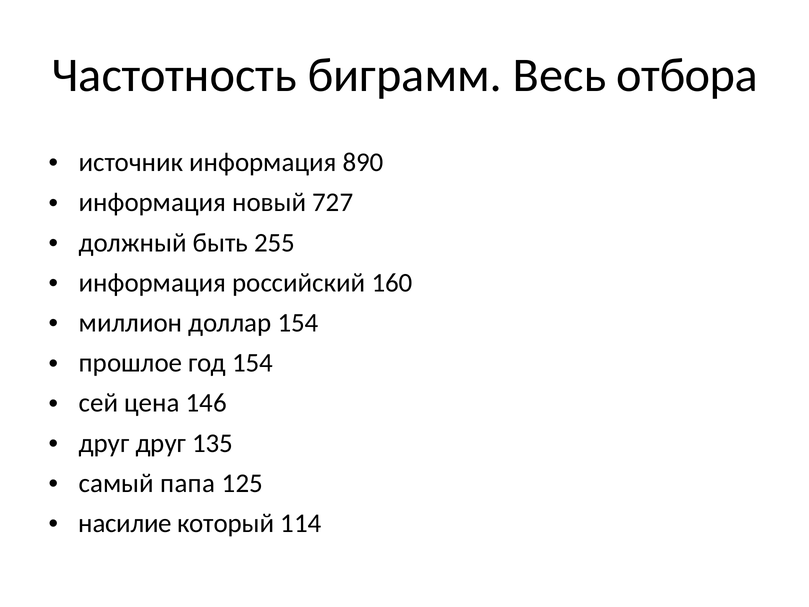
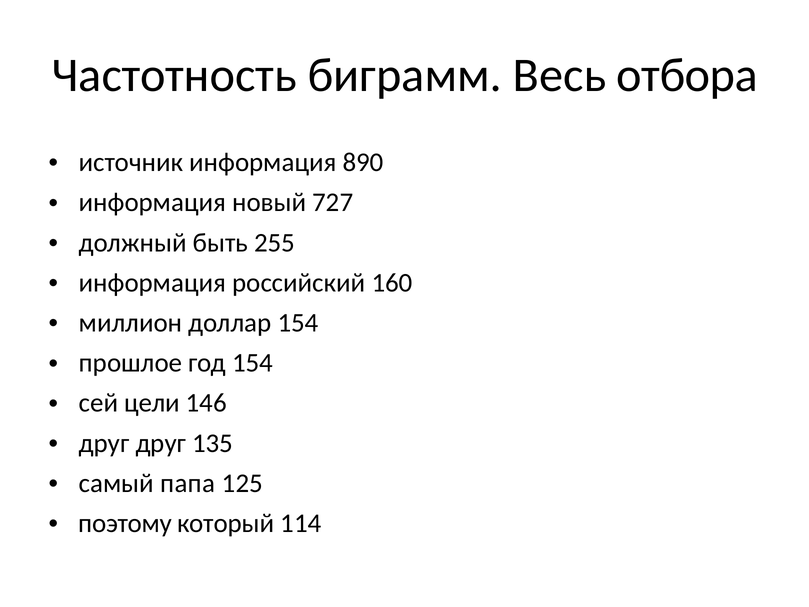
цена: цена -> цели
насилие: насилие -> поэтому
